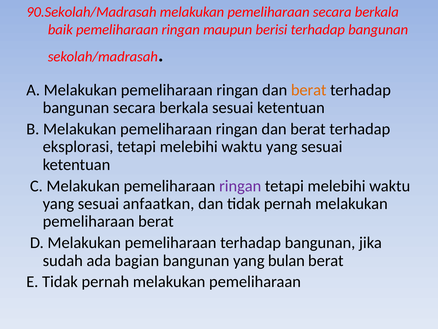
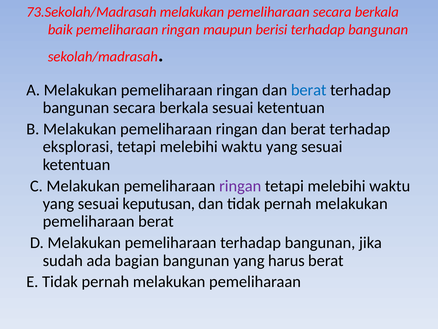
90.Sekolah/Madrasah: 90.Sekolah/Madrasah -> 73.Sekolah/Madrasah
berat at (309, 90) colour: orange -> blue
anfaatkan: anfaatkan -> keputusan
bulan: bulan -> harus
